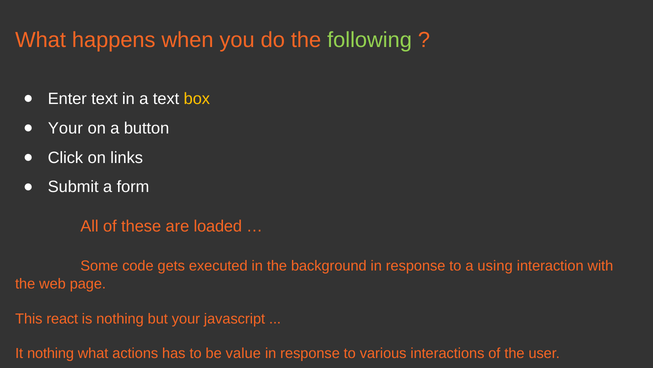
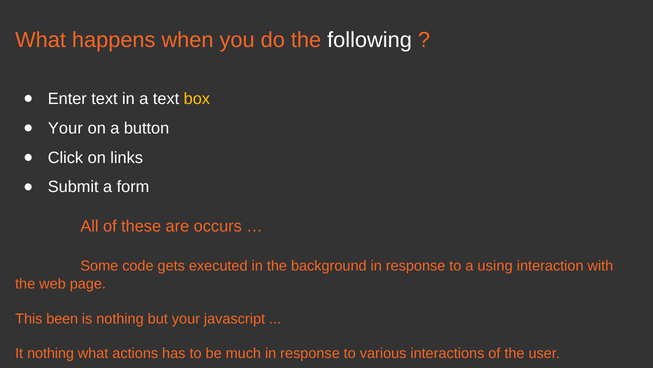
following colour: light green -> white
loaded: loaded -> occurs
react: react -> been
value: value -> much
